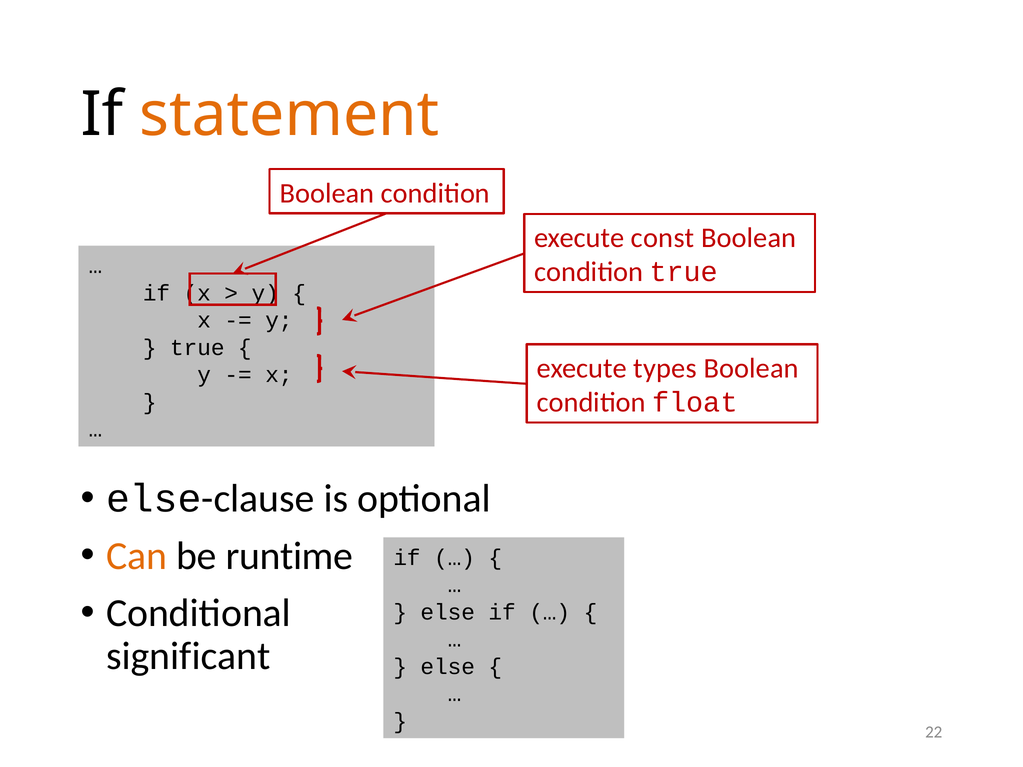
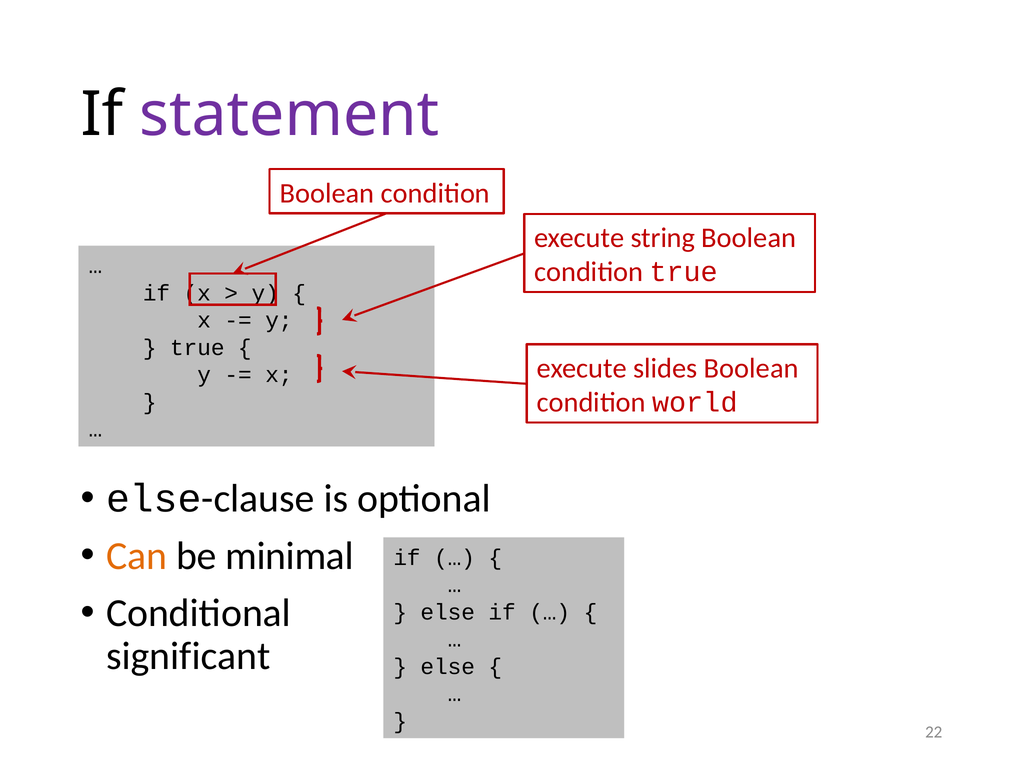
statement colour: orange -> purple
const: const -> string
types: types -> slides
float: float -> world
runtime: runtime -> minimal
